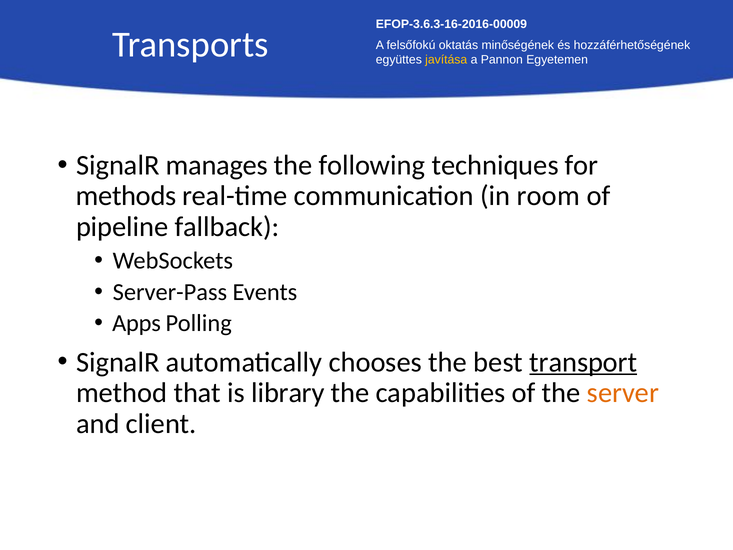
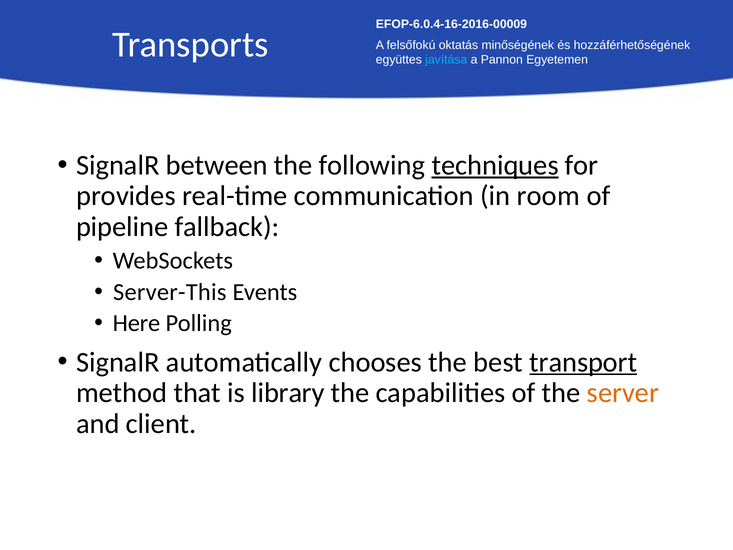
EFOP-3.6.3-16-2016-00009: EFOP-3.6.3-16-2016-00009 -> EFOP-6.0.4-16-2016-00009
javítása colour: yellow -> light blue
manages: manages -> between
techniques underline: none -> present
methods: methods -> provides
Server-Pass: Server-Pass -> Server-This
Apps: Apps -> Here
